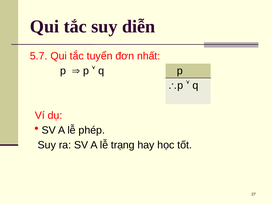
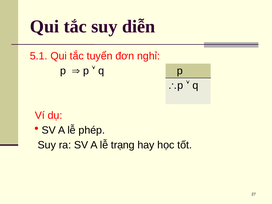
5.7: 5.7 -> 5.1
nhất: nhất -> nghỉ
